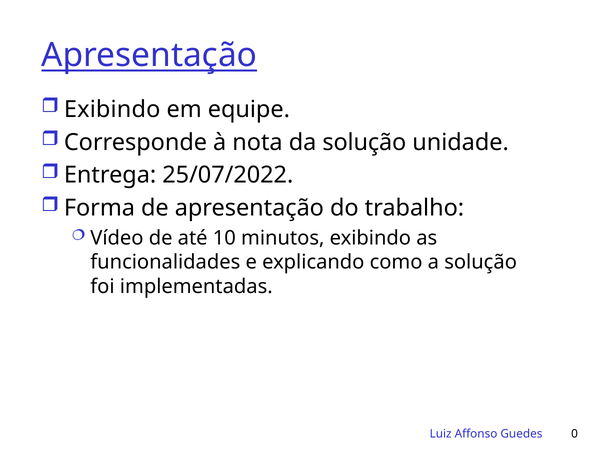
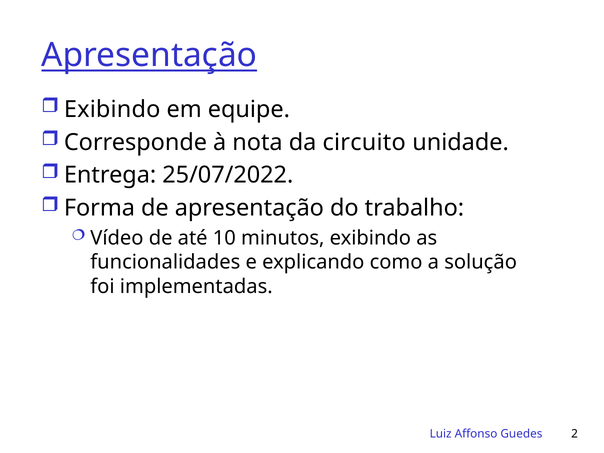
da solução: solução -> circuito
0: 0 -> 2
